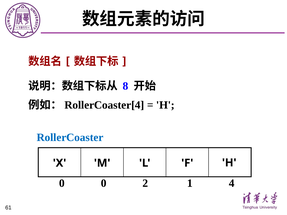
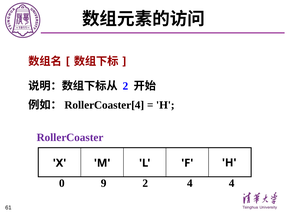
8 at (126, 86): 8 -> 2
RollerCoaster colour: blue -> purple
0 0: 0 -> 9
2 1: 1 -> 4
